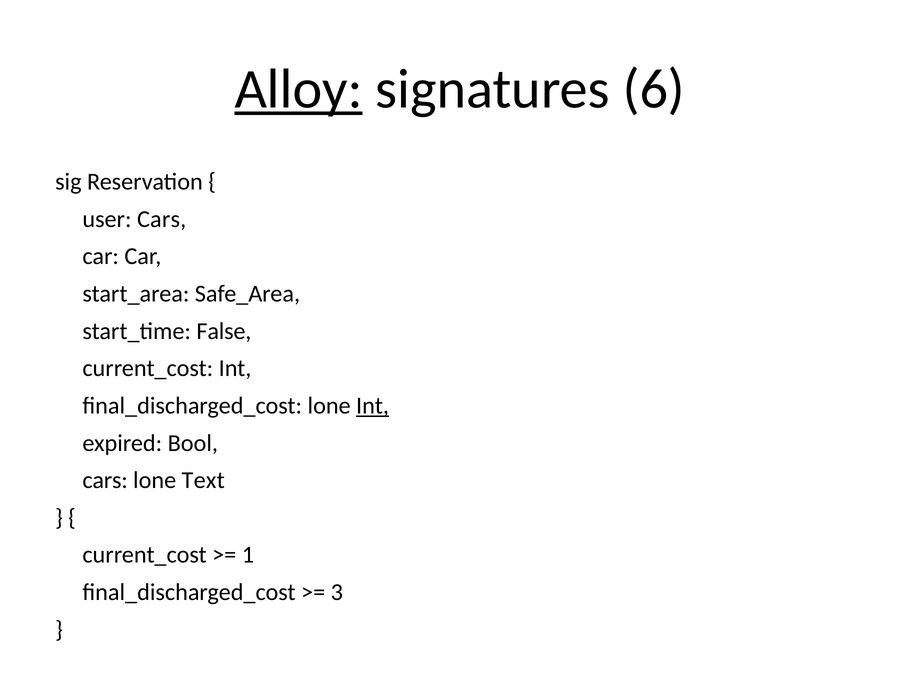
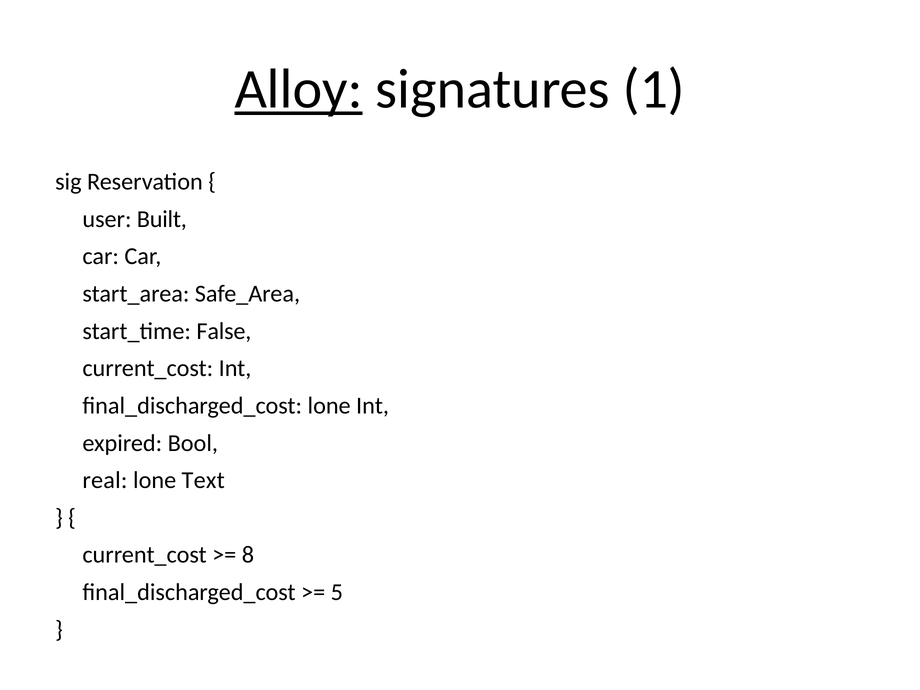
6: 6 -> 1
user Cars: Cars -> Built
Int at (373, 406) underline: present -> none
cars at (105, 480): cars -> real
1: 1 -> 8
3: 3 -> 5
